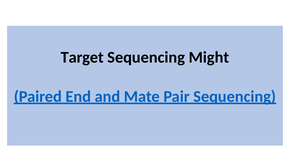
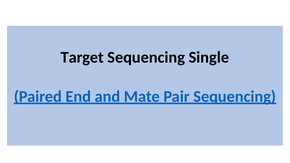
Might: Might -> Single
